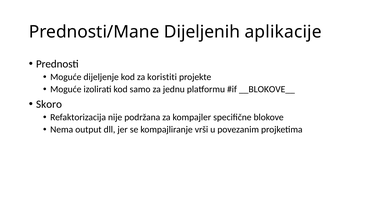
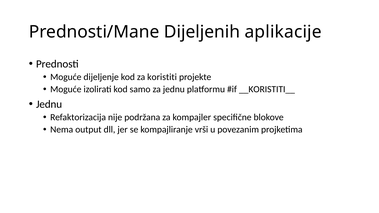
__BLOKOVE__: __BLOKOVE__ -> __KORISTITI__
Skoro at (49, 104): Skoro -> Jednu
